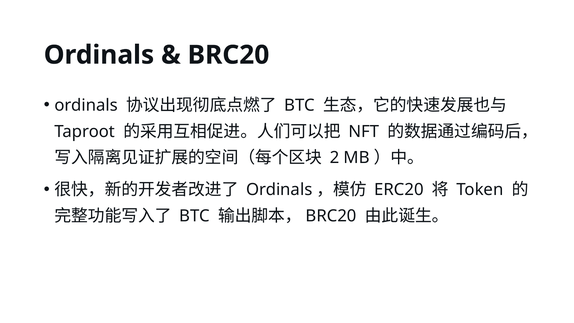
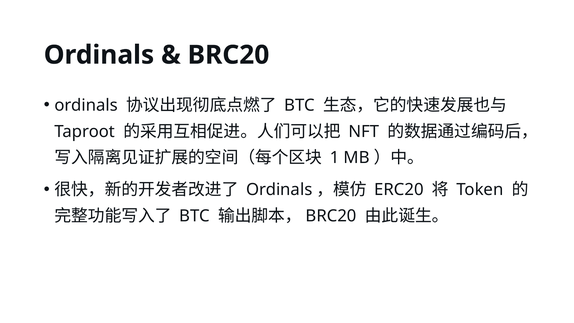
2: 2 -> 1
